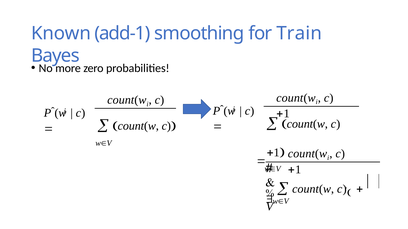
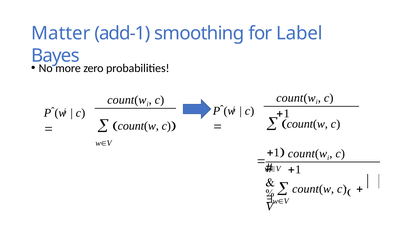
Known: Known -> Matter
Train: Train -> Label
